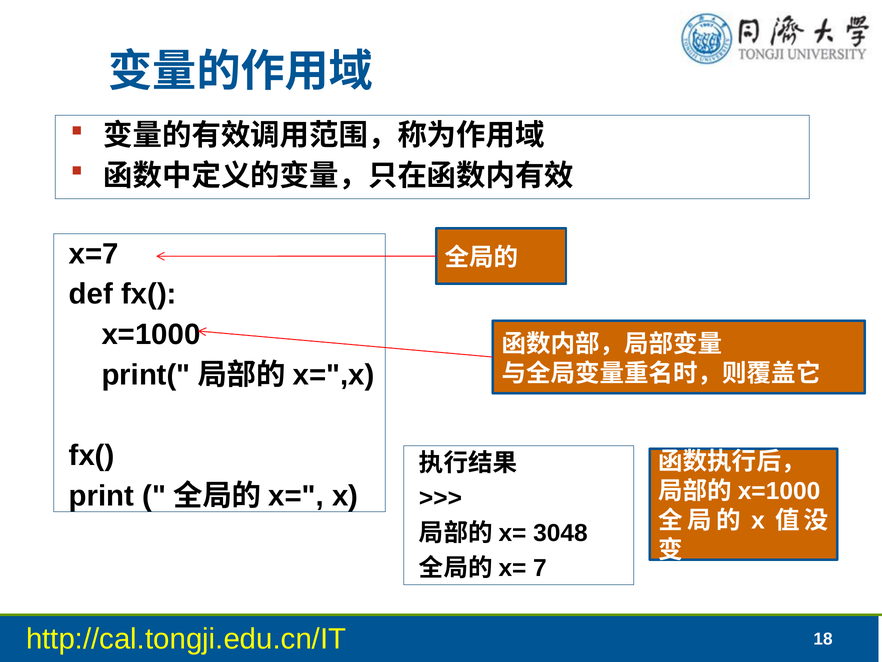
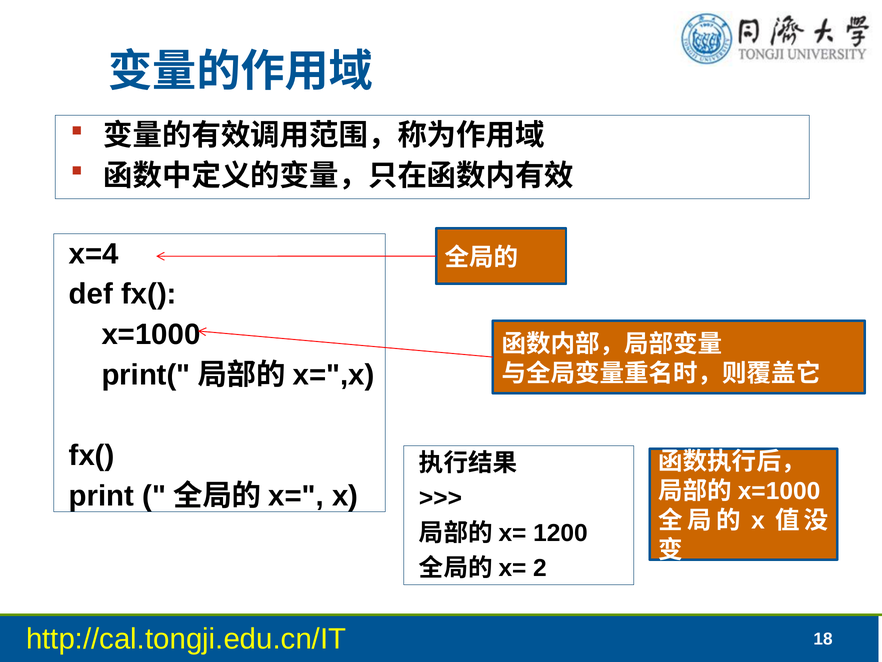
x=7: x=7 -> x=4
3048: 3048 -> 1200
7: 7 -> 2
